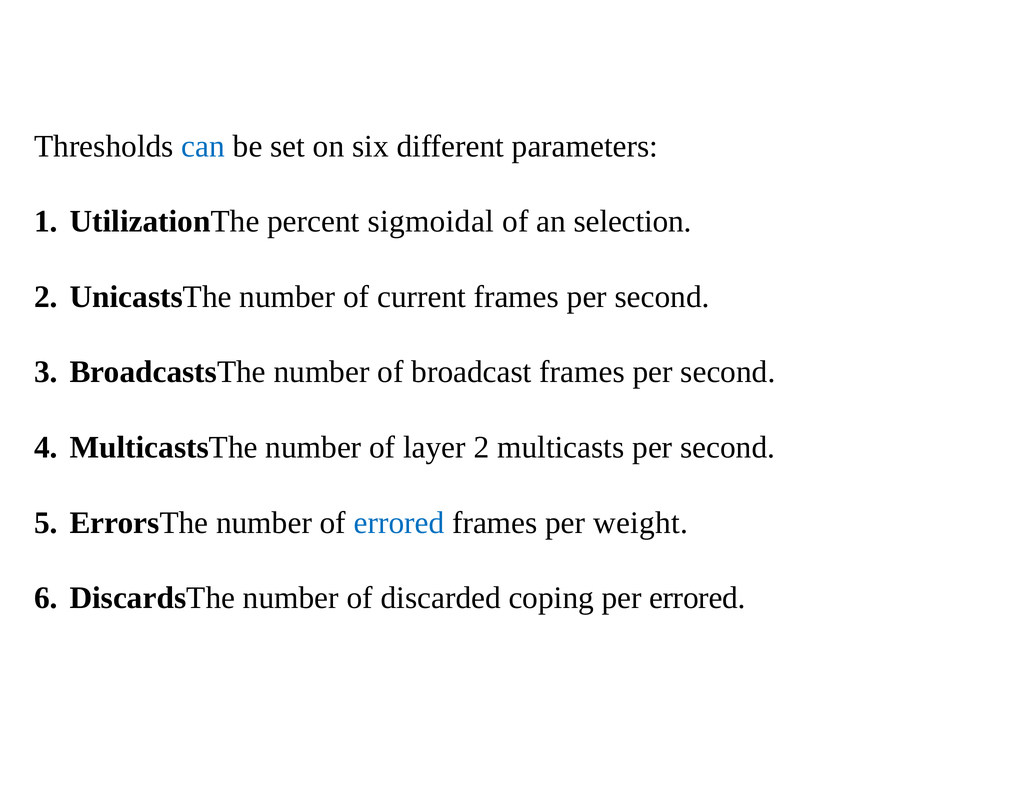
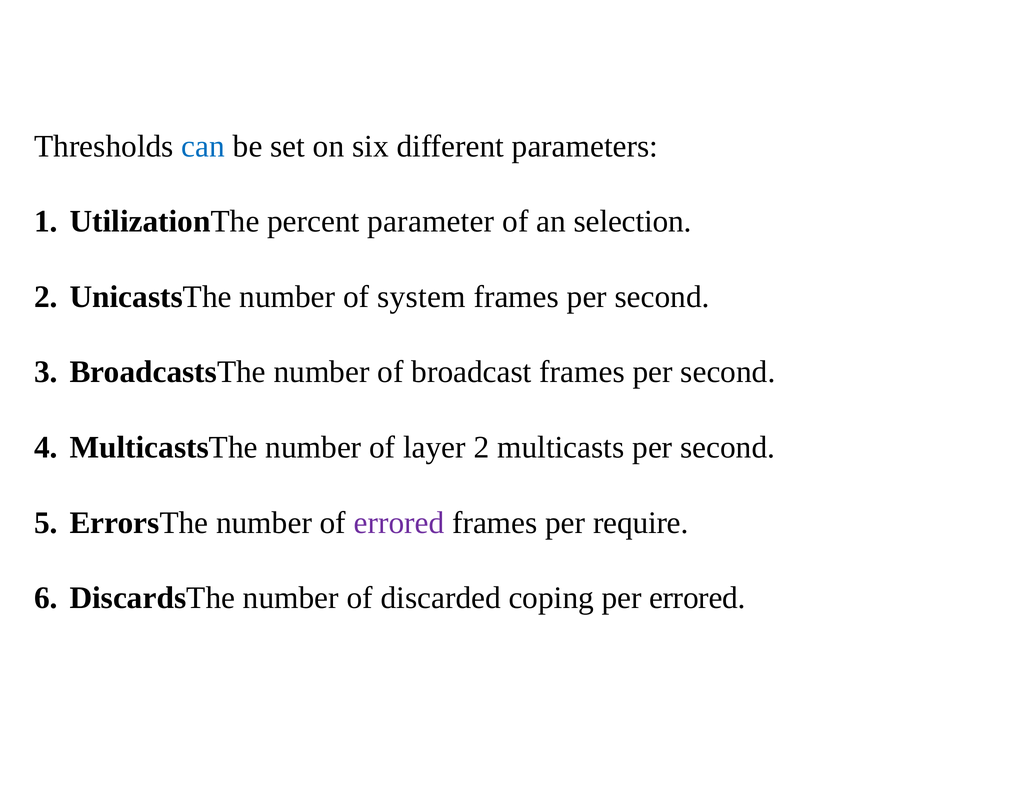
sigmoidal: sigmoidal -> parameter
current: current -> system
errored at (399, 523) colour: blue -> purple
weight: weight -> require
